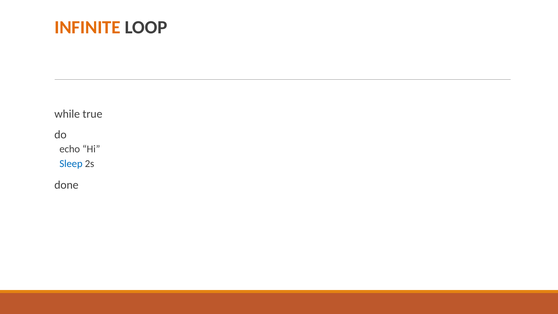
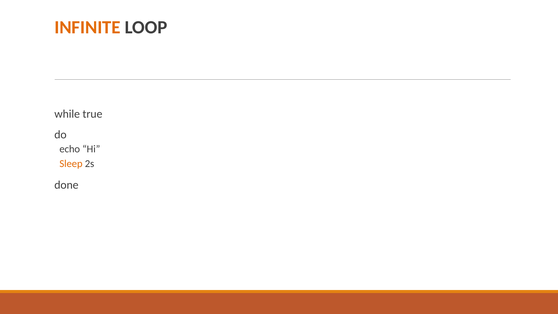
Sleep colour: blue -> orange
